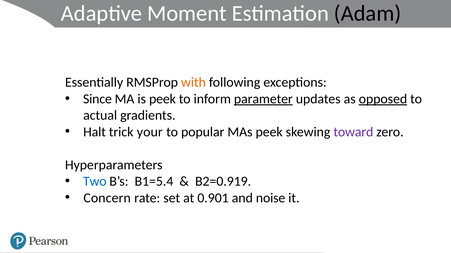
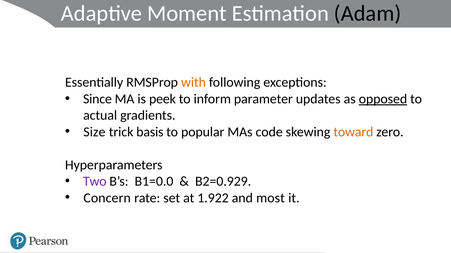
parameter underline: present -> none
Halt: Halt -> Size
your: your -> basis
MAs peek: peek -> code
toward colour: purple -> orange
Two colour: blue -> purple
B1=5.4: B1=5.4 -> B1=0.0
B2=0.919: B2=0.919 -> B2=0.929
0.901: 0.901 -> 1.922
noise: noise -> most
